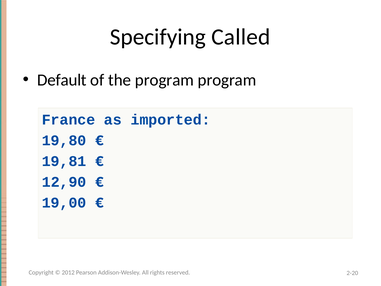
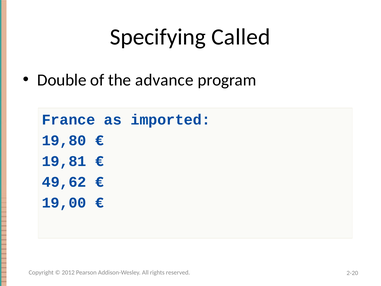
Default: Default -> Double
the program: program -> advance
12,90: 12,90 -> 49,62
